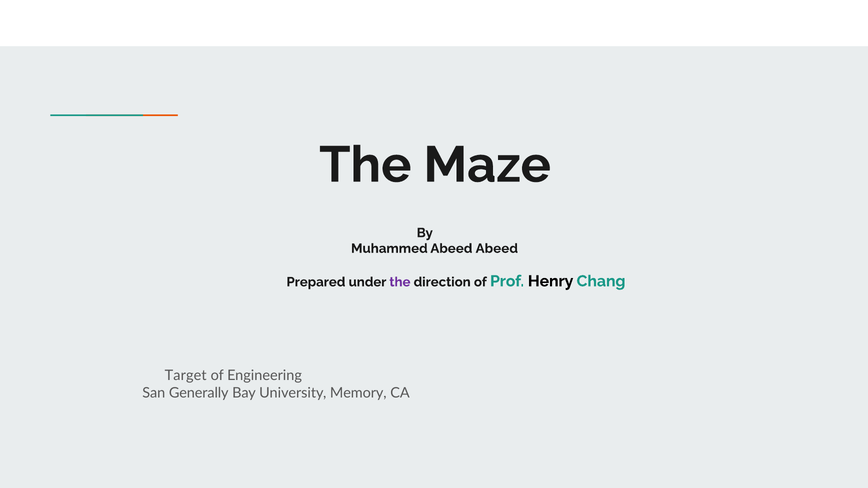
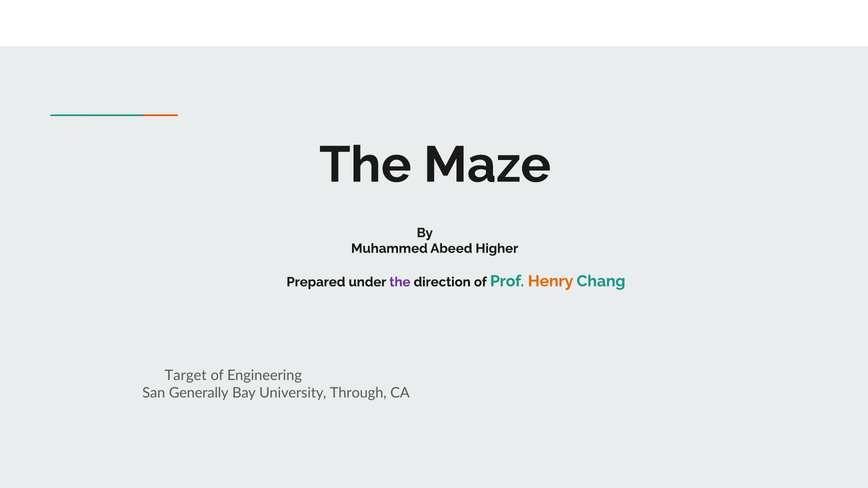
Abeed Abeed: Abeed -> Higher
Henry colour: black -> orange
Memory: Memory -> Through
